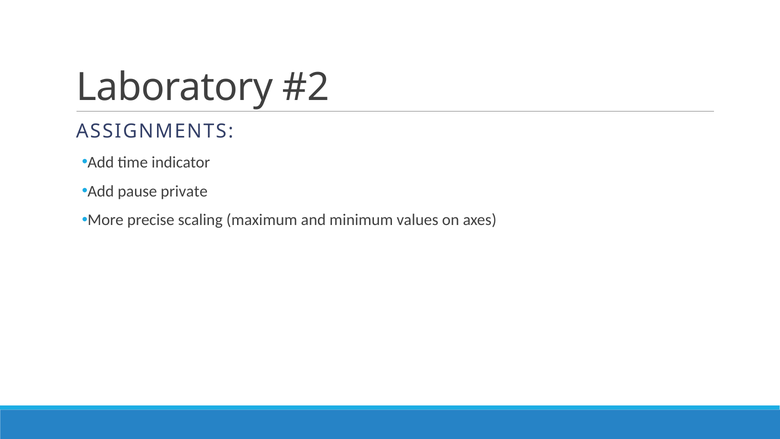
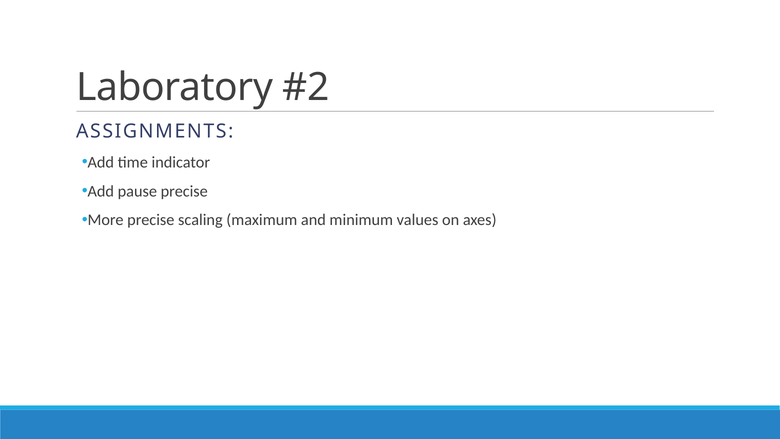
pause private: private -> precise
